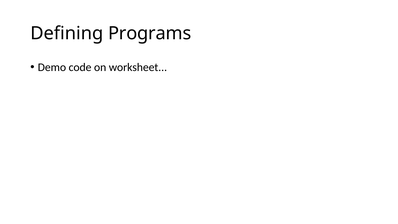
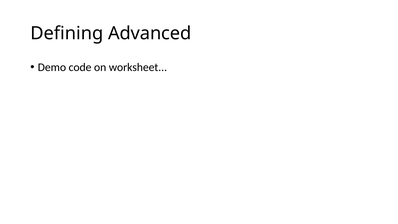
Programs: Programs -> Advanced
